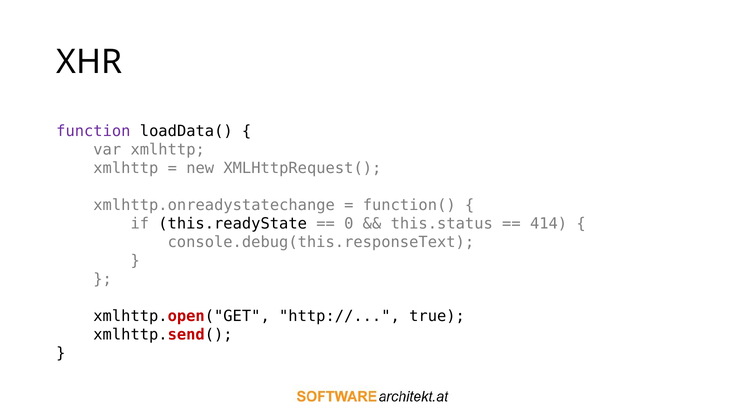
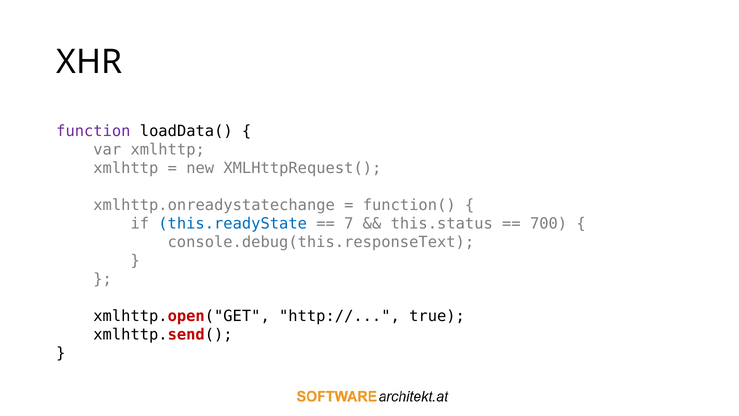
this.readyState colour: black -> blue
0: 0 -> 7
414: 414 -> 700
